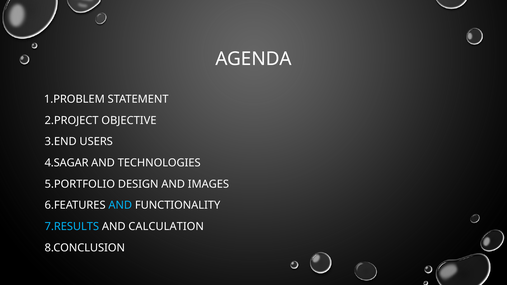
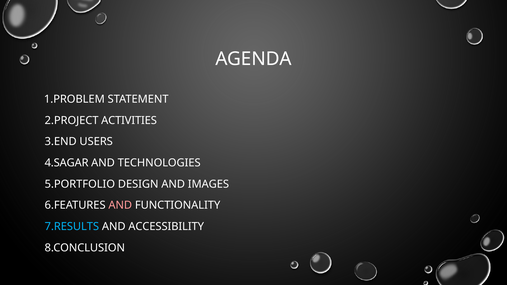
OBJECTIVE: OBJECTIVE -> ACTIVITIES
AND at (120, 205) colour: light blue -> pink
CALCULATION: CALCULATION -> ACCESSIBILITY
